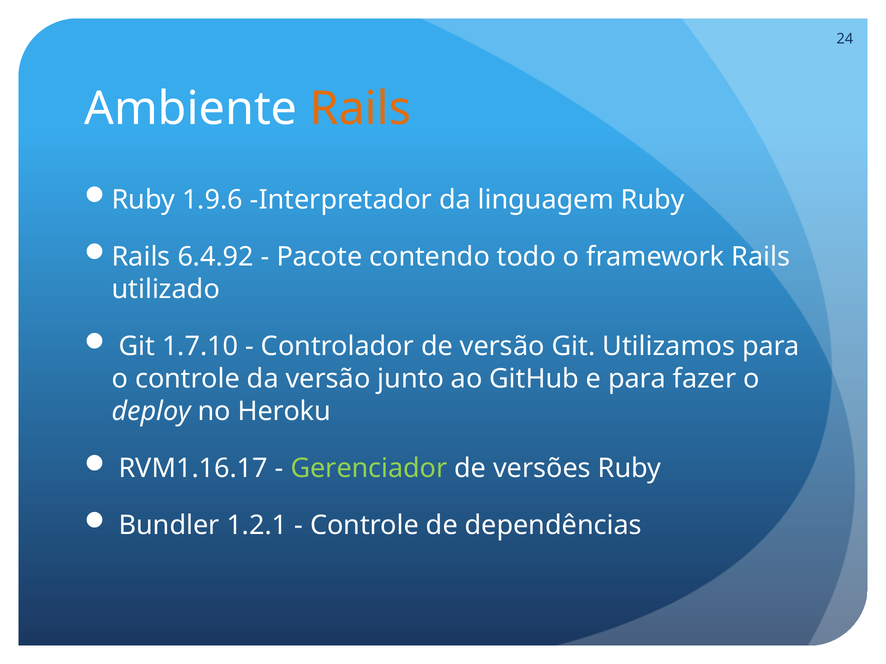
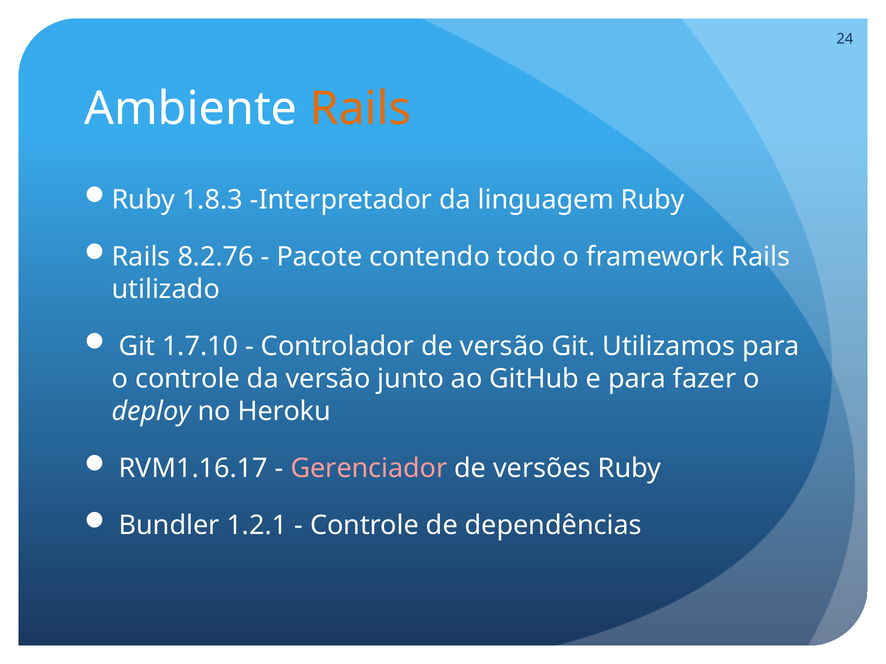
1.9.6: 1.9.6 -> 1.8.3
6.4.92: 6.4.92 -> 8.2.76
Gerenciador colour: light green -> pink
